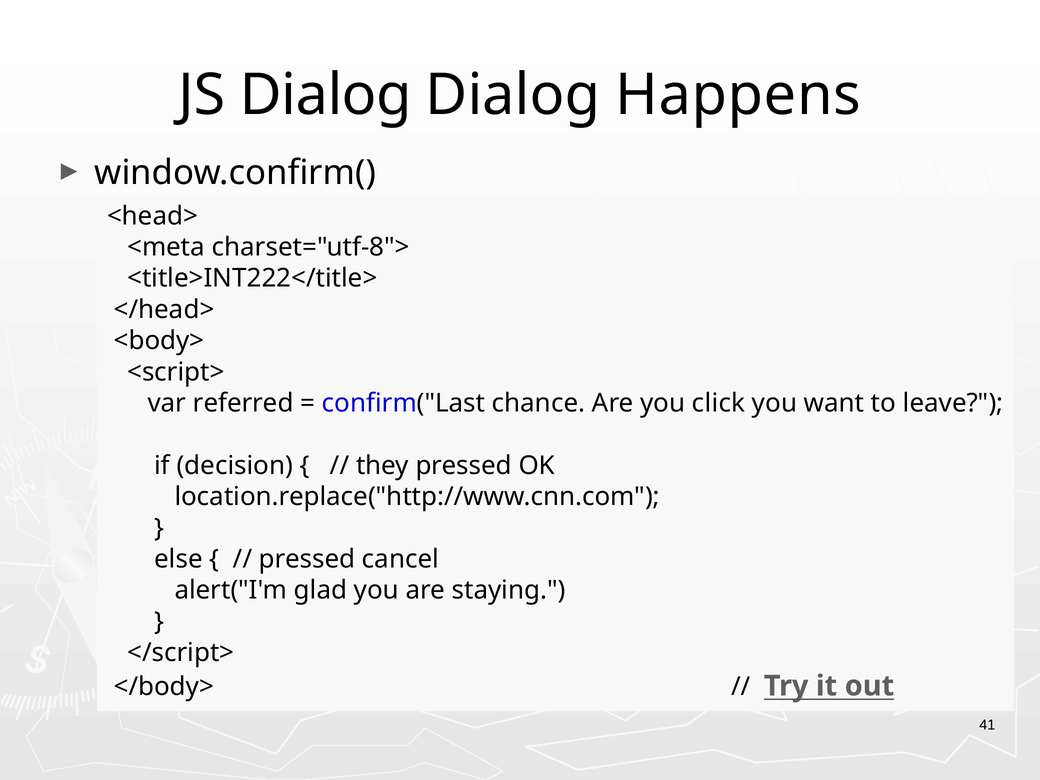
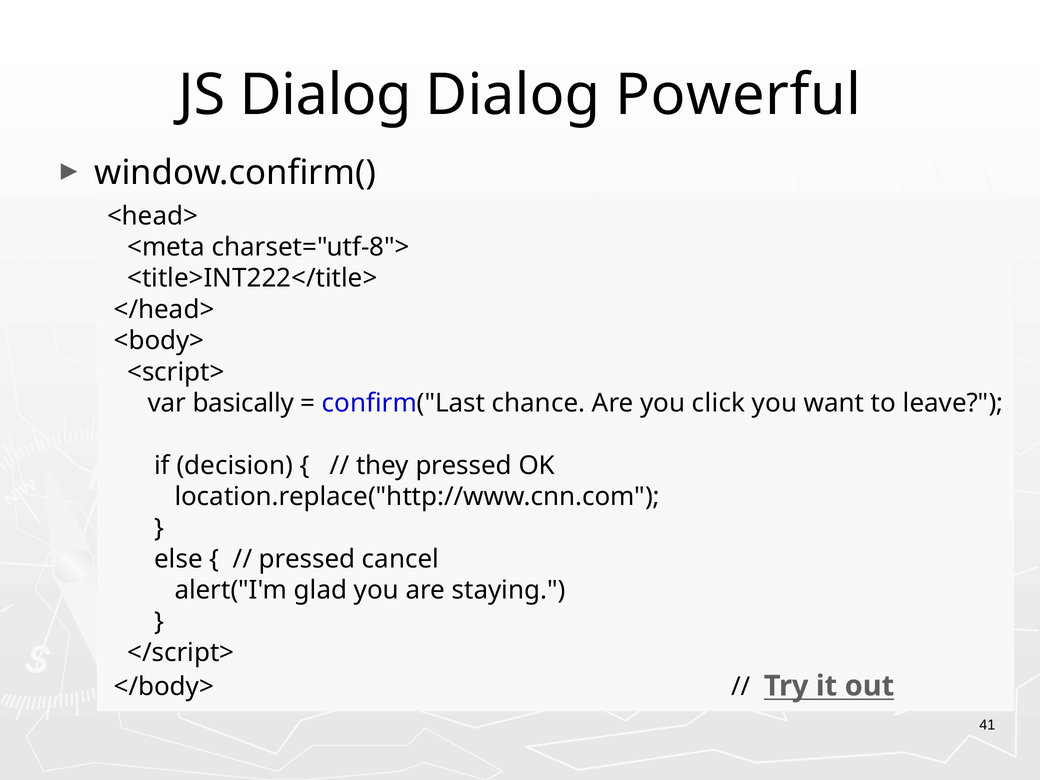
Happens: Happens -> Powerful
referred: referred -> basically
